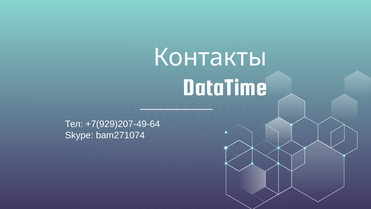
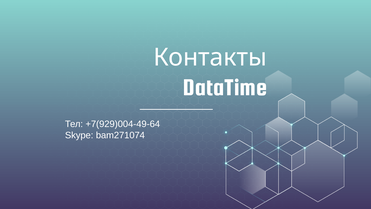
+7(929)207-49-64: +7(929)207-49-64 -> +7(929)004-49-64
